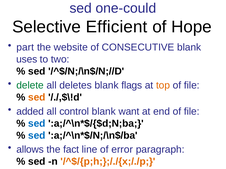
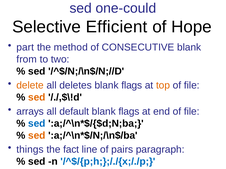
website: website -> method
uses: uses -> from
delete colour: green -> orange
added: added -> arrays
control: control -> default
want at (129, 112): want -> flags
sed at (37, 136) colour: blue -> orange
allows: allows -> things
error: error -> pairs
/^$/{p;h;};/./{x;/./p colour: orange -> blue
